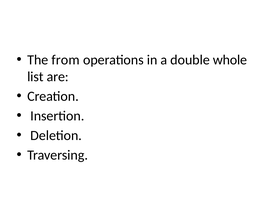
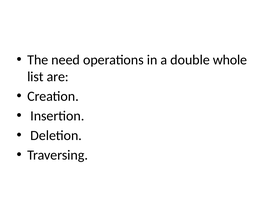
from: from -> need
